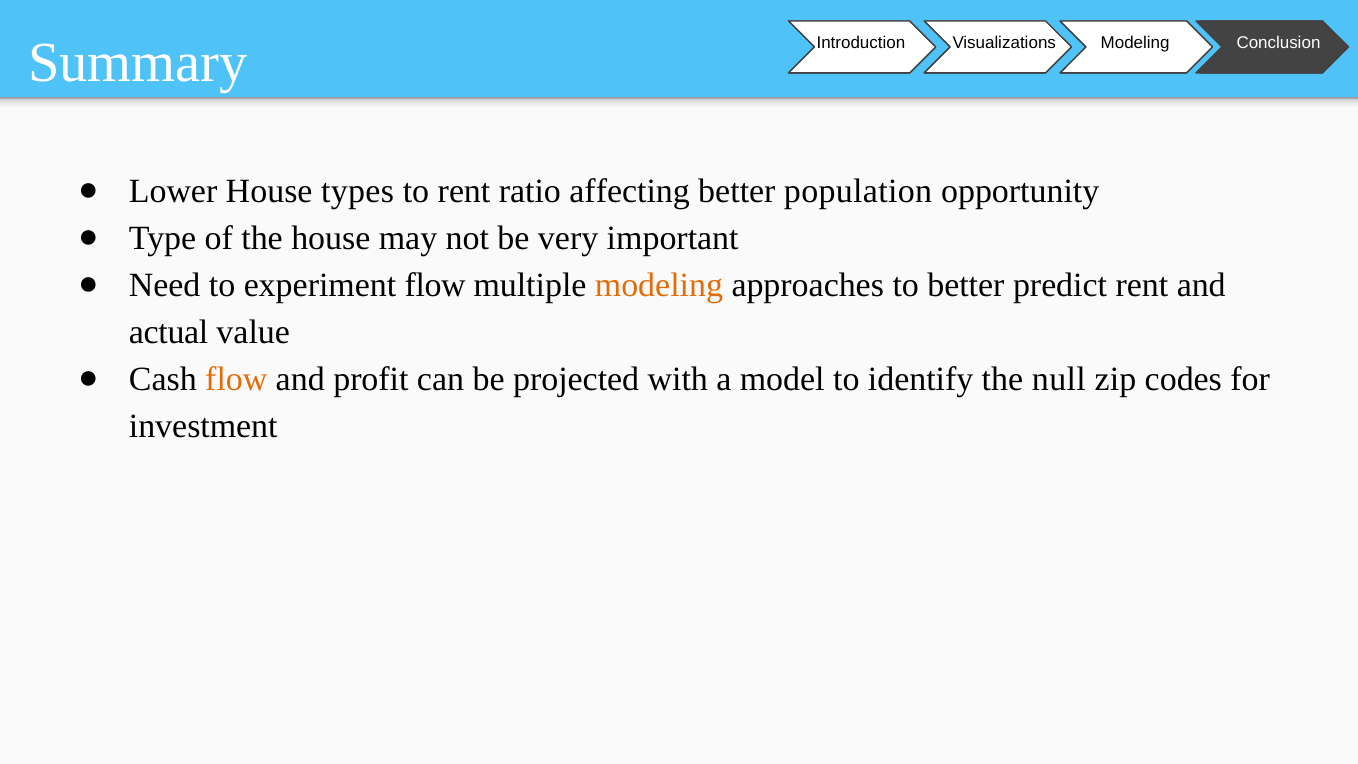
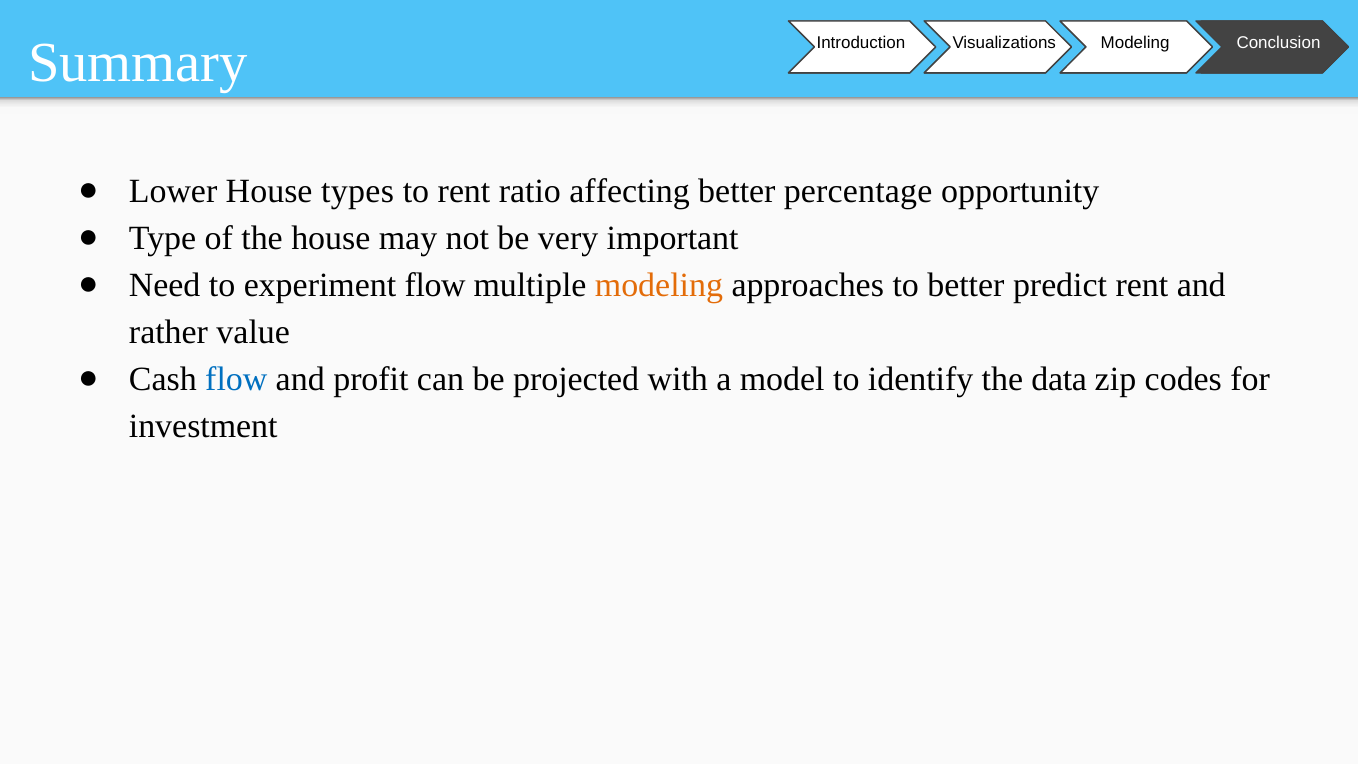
population: population -> percentage
actual: actual -> rather
flow at (236, 379) colour: orange -> blue
null: null -> data
